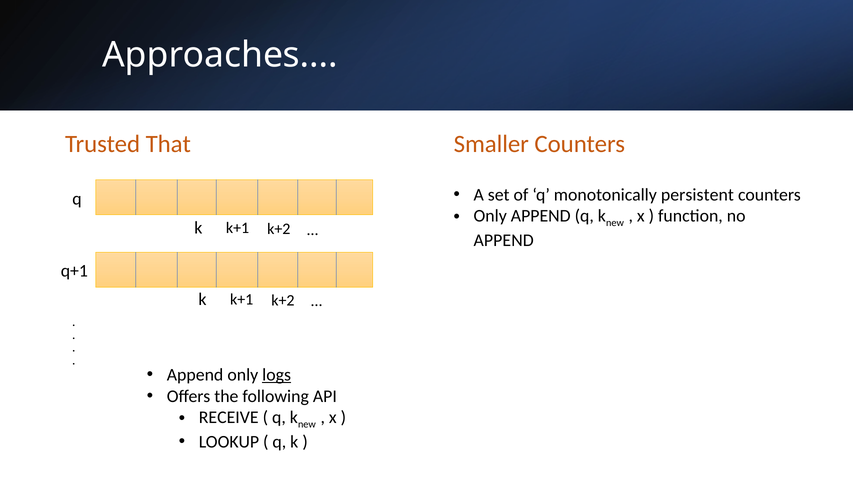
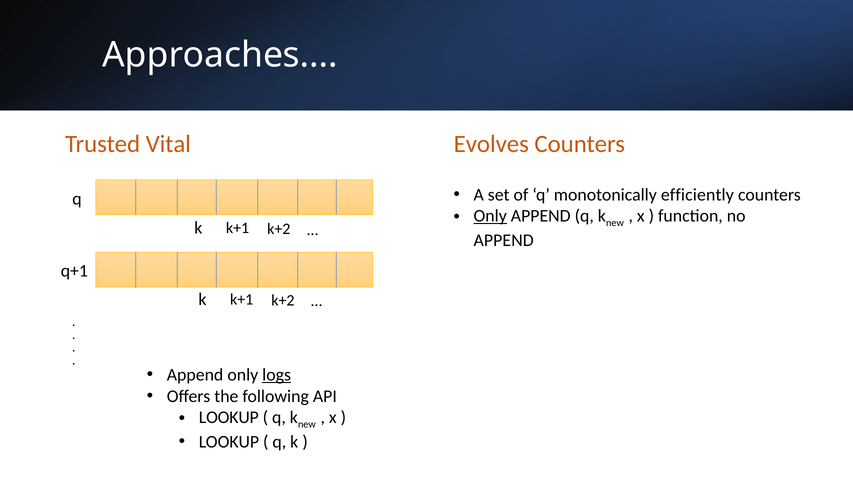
Smaller: Smaller -> Evolves
That: That -> Vital
persistent: persistent -> efficiently
Only at (490, 216) underline: none -> present
RECEIVE at (229, 417): RECEIVE -> LOOKUP
